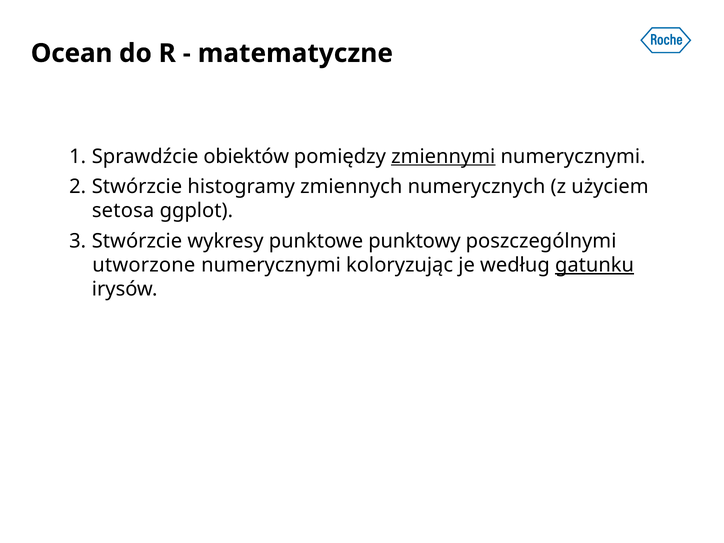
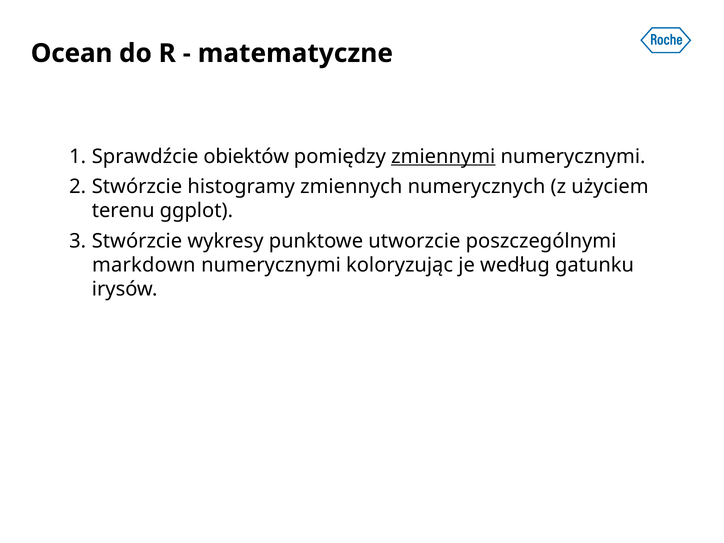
setosa: setosa -> terenu
punktowy: punktowy -> utworzcie
utworzone: utworzone -> markdown
gatunku underline: present -> none
